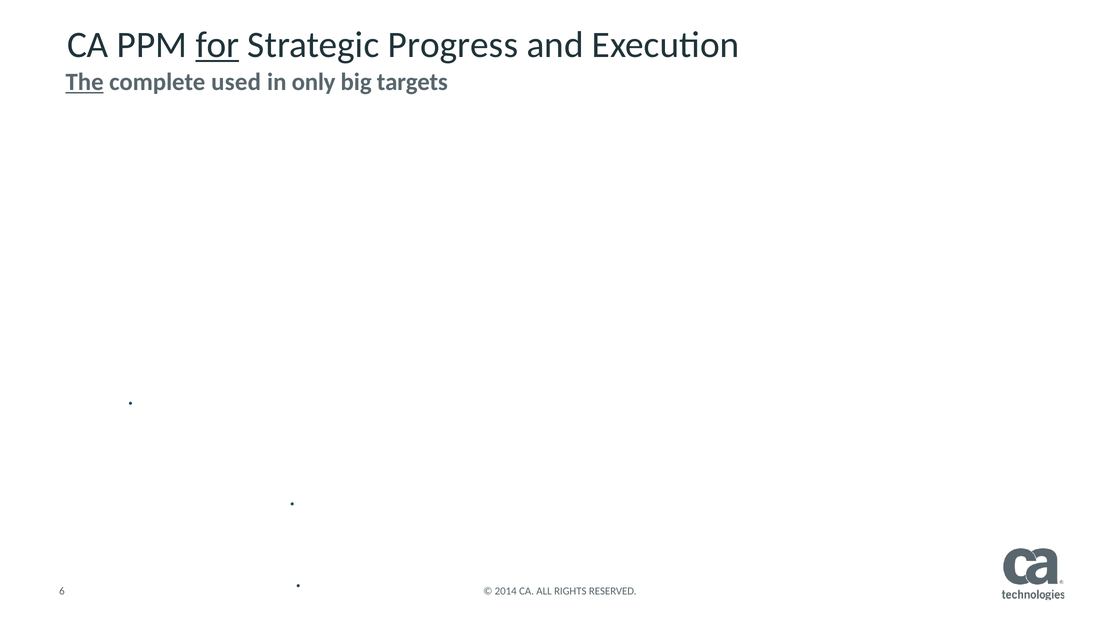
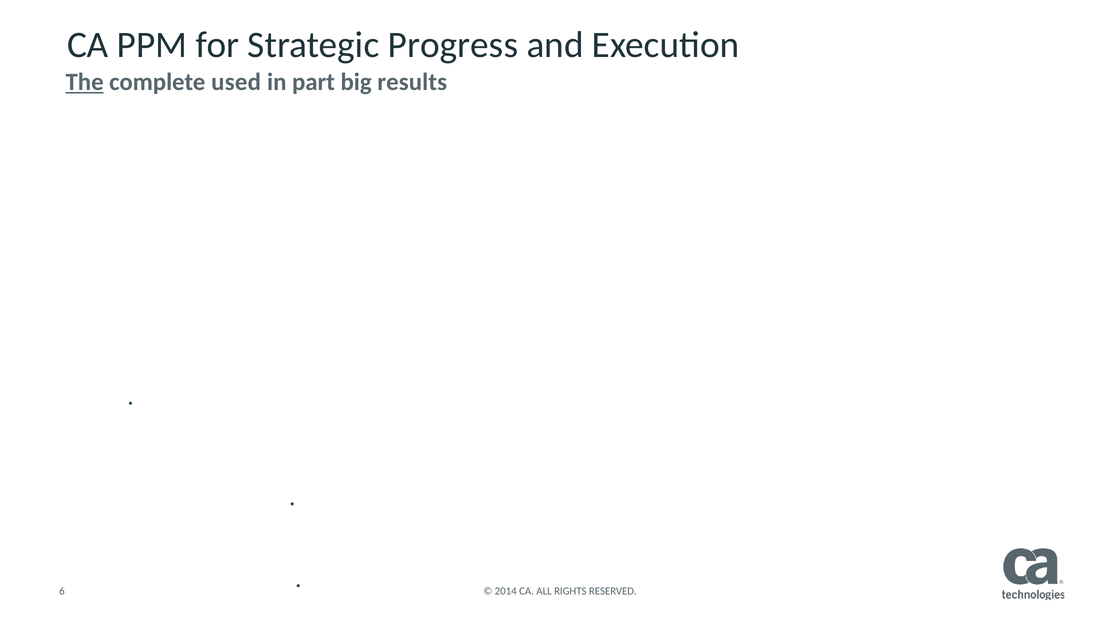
for underline: present -> none
only: only -> part
targets: targets -> results
